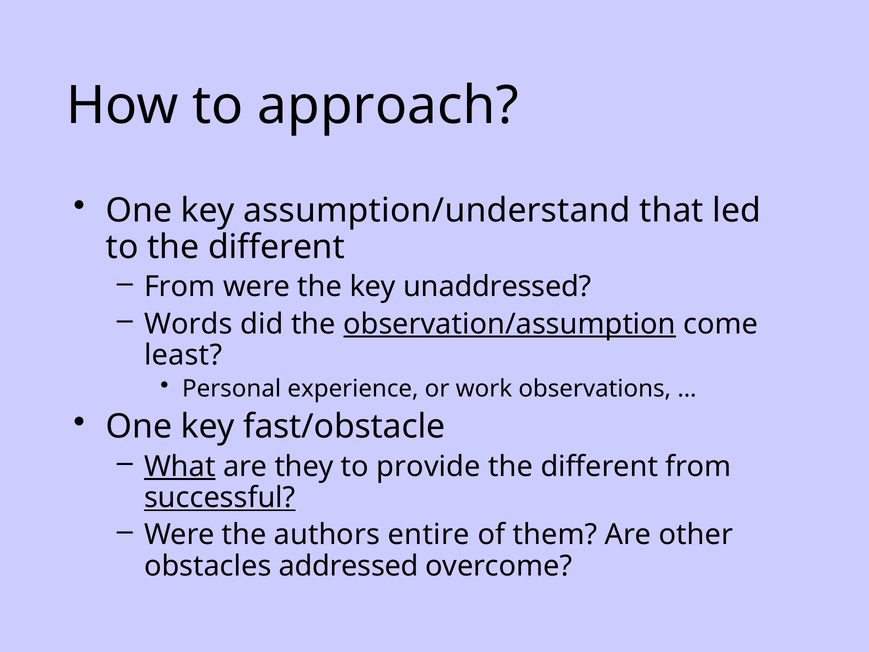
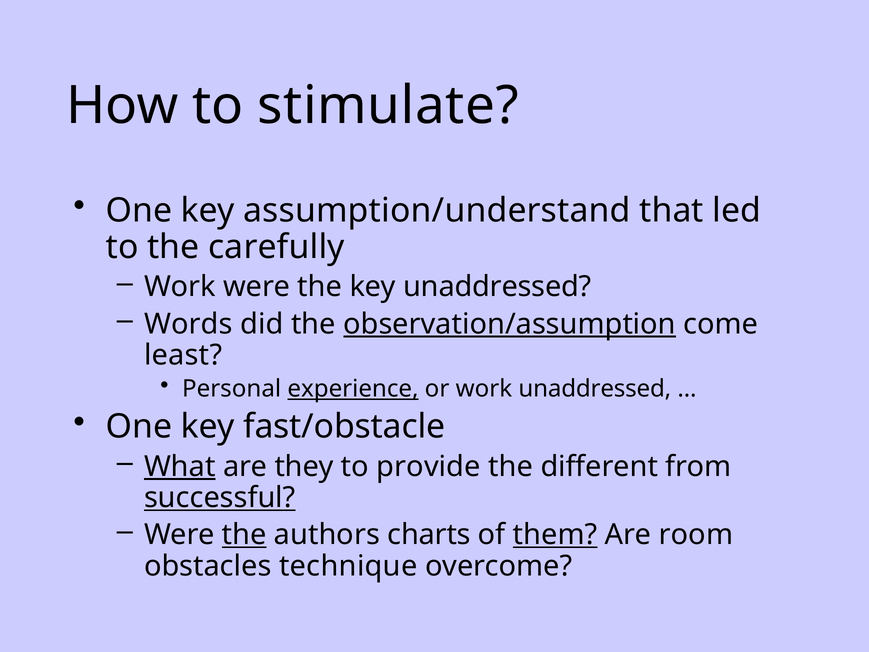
approach: approach -> stimulate
to the different: different -> carefully
From at (180, 287): From -> Work
experience underline: none -> present
work observations: observations -> unaddressed
the at (244, 535) underline: none -> present
entire: entire -> charts
them underline: none -> present
other: other -> room
addressed: addressed -> technique
